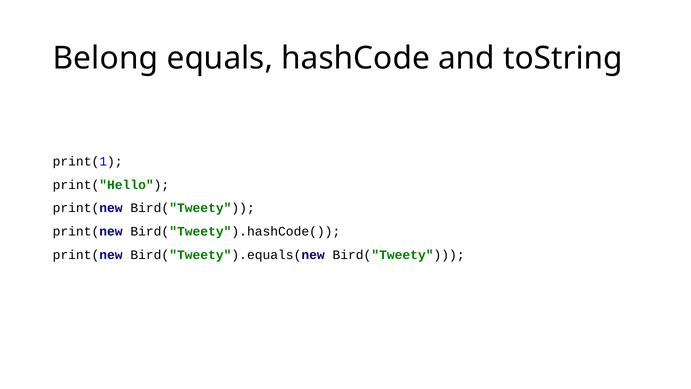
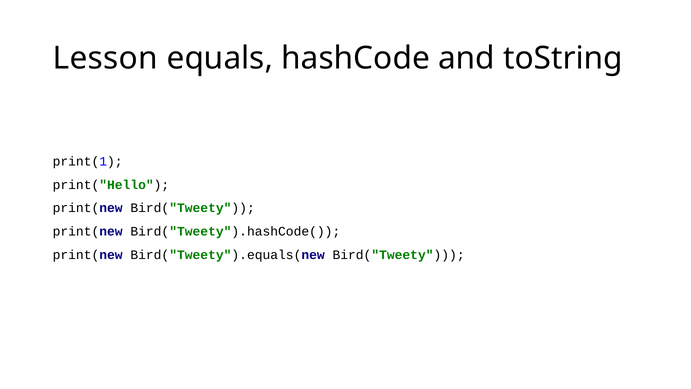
Belong: Belong -> Lesson
